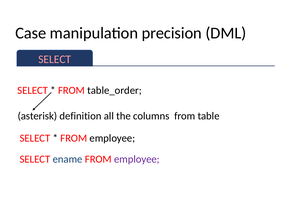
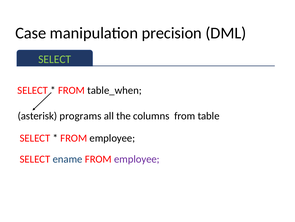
SELECT at (55, 59) colour: pink -> light green
table_order: table_order -> table_when
definition: definition -> programs
